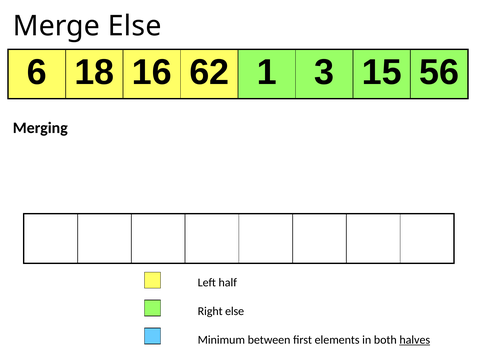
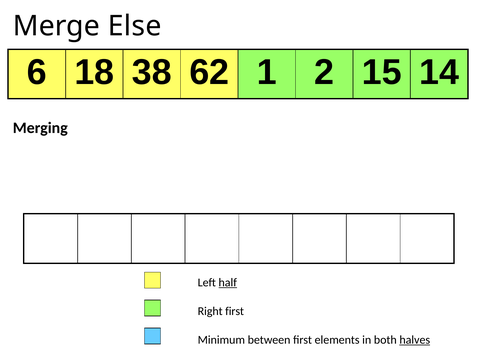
16: 16 -> 38
3: 3 -> 2
56: 56 -> 14
half underline: none -> present
Right else: else -> first
